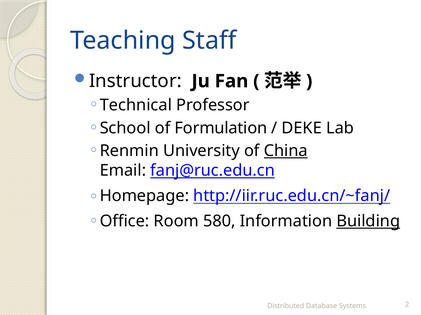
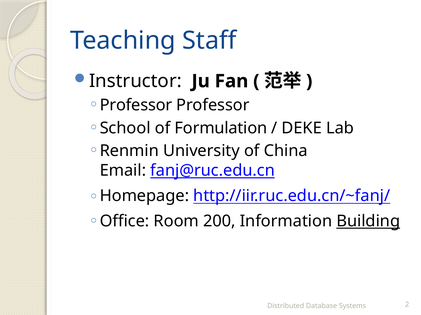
Technical at (136, 105): Technical -> Professor
China underline: present -> none
580: 580 -> 200
